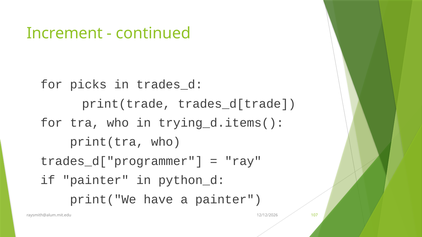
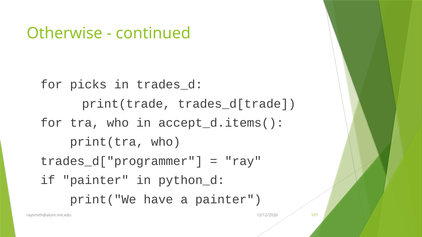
Increment: Increment -> Otherwise
trying_d.items(: trying_d.items( -> accept_d.items(
